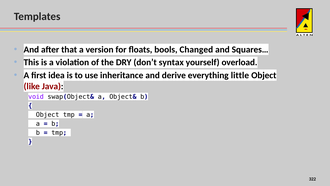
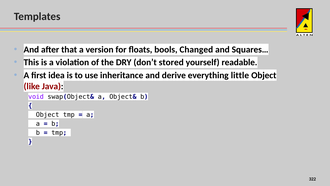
syntax: syntax -> stored
overload: overload -> readable
